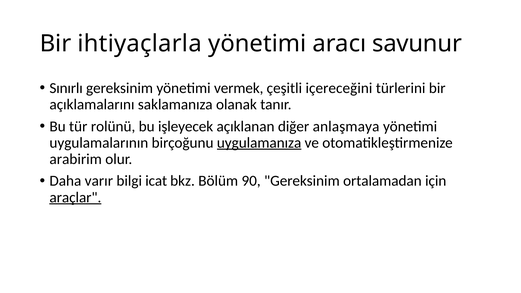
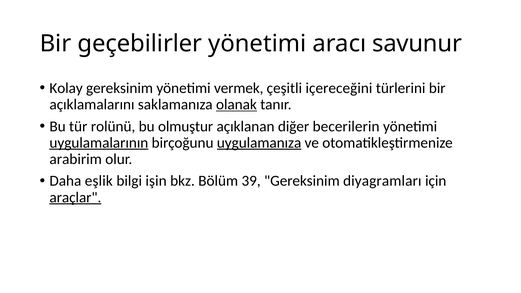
ihtiyaçlarla: ihtiyaçlarla -> geçebilirler
Sınırlı: Sınırlı -> Kolay
olanak underline: none -> present
işleyecek: işleyecek -> olmuştur
anlaşmaya: anlaşmaya -> becerilerin
uygulamalarının underline: none -> present
varır: varır -> eşlik
icat: icat -> işin
90: 90 -> 39
ortalamadan: ortalamadan -> diyagramları
